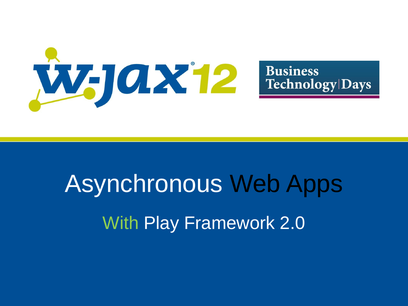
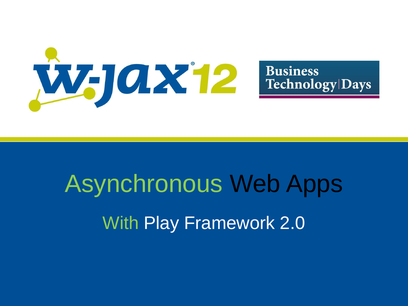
Asynchronous colour: white -> light green
